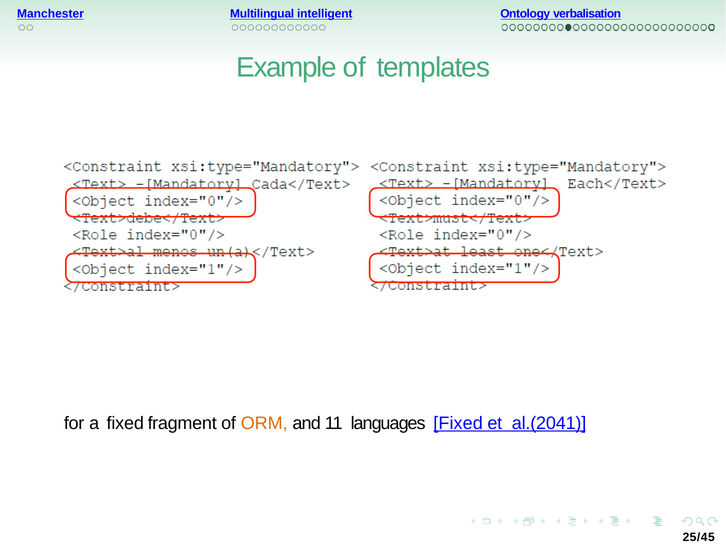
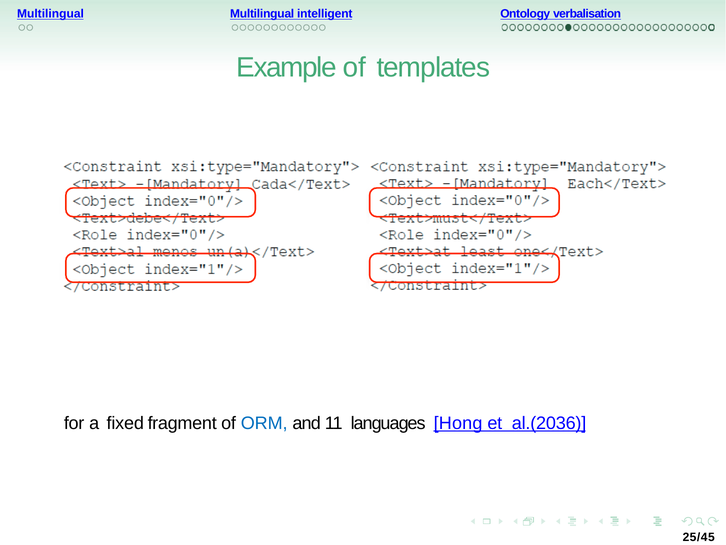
Manchester at (50, 14): Manchester -> Multilingual
ORM colour: orange -> blue
languages Fixed: Fixed -> Hong
al.(2041: al.(2041 -> al.(2036
